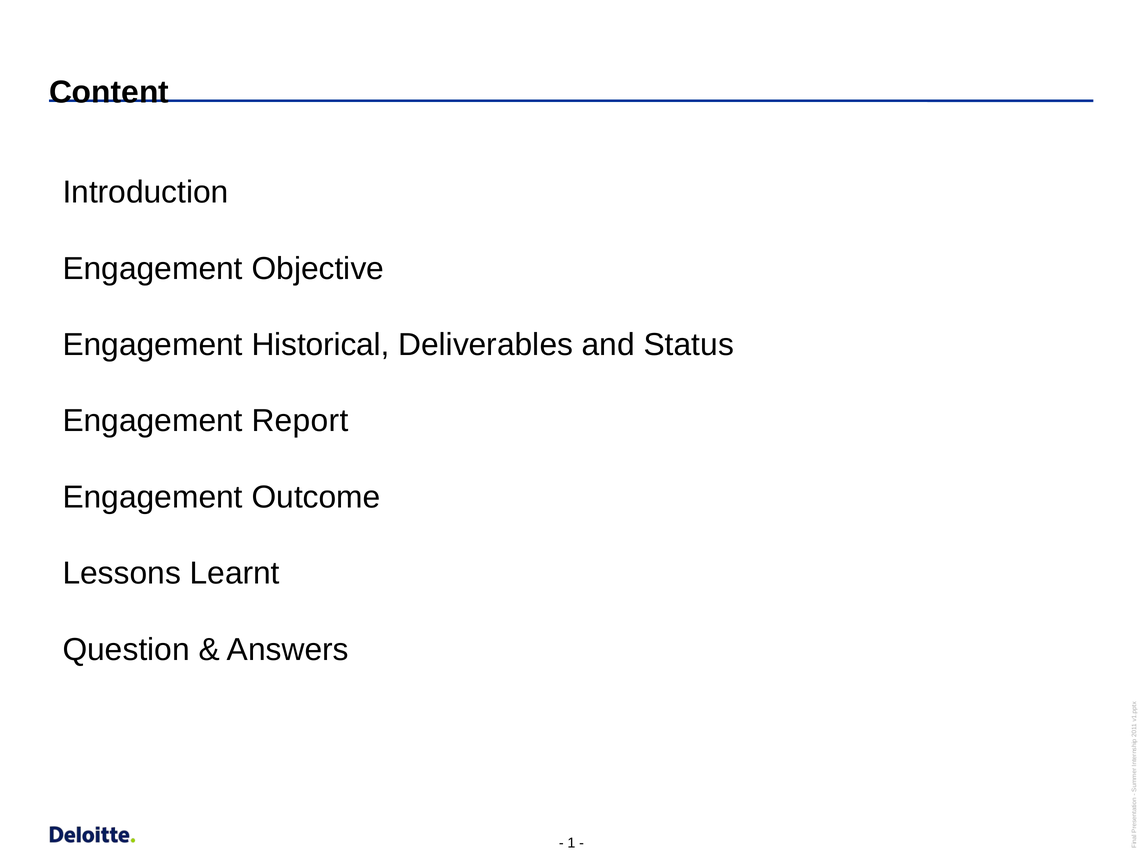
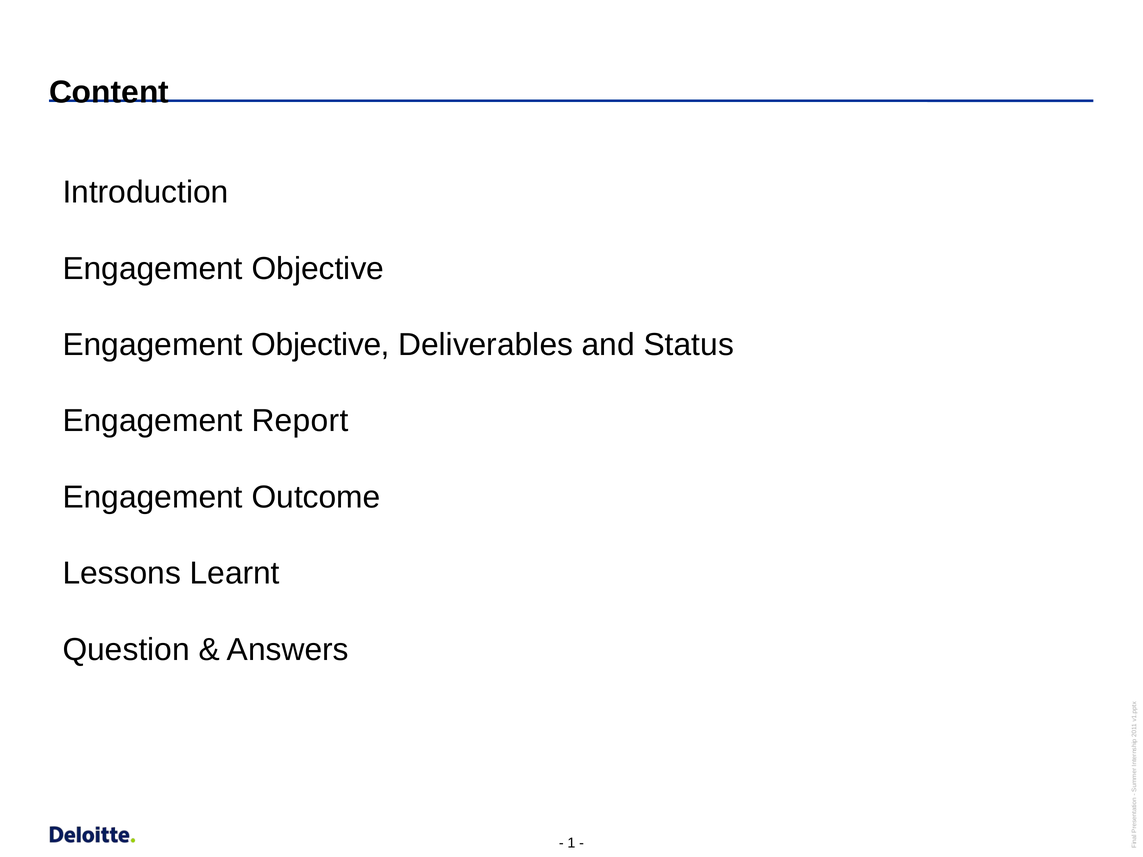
Historical at (321, 345): Historical -> Objective
